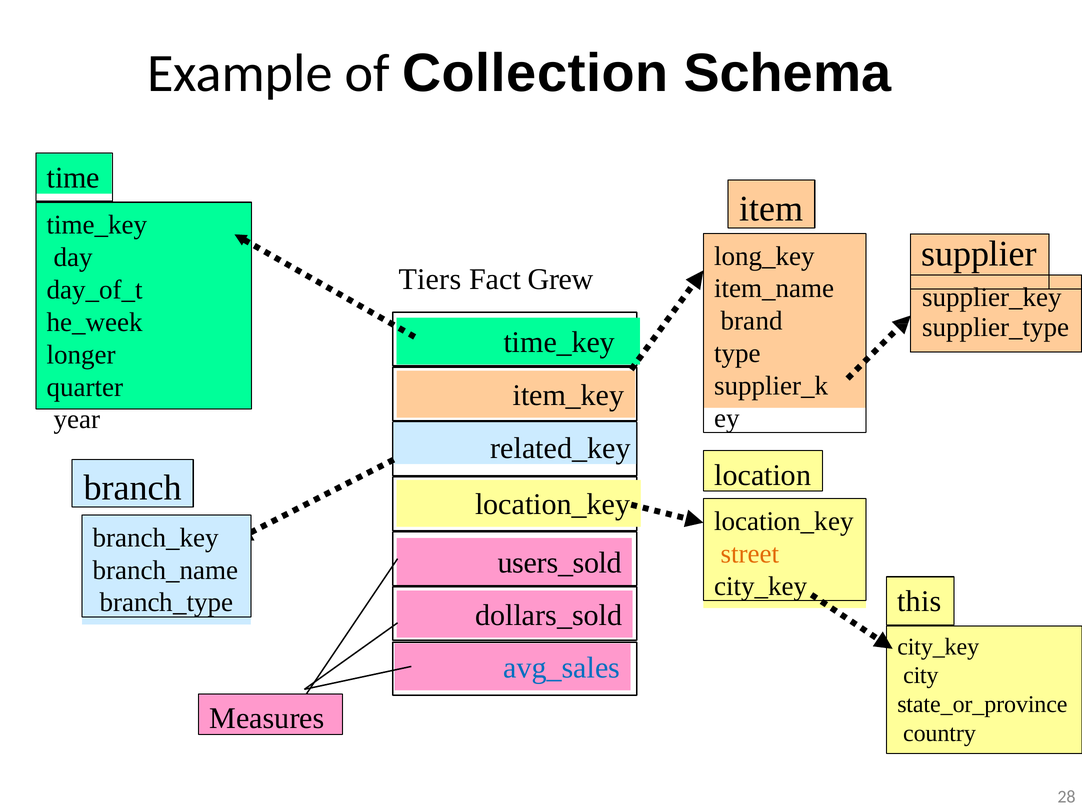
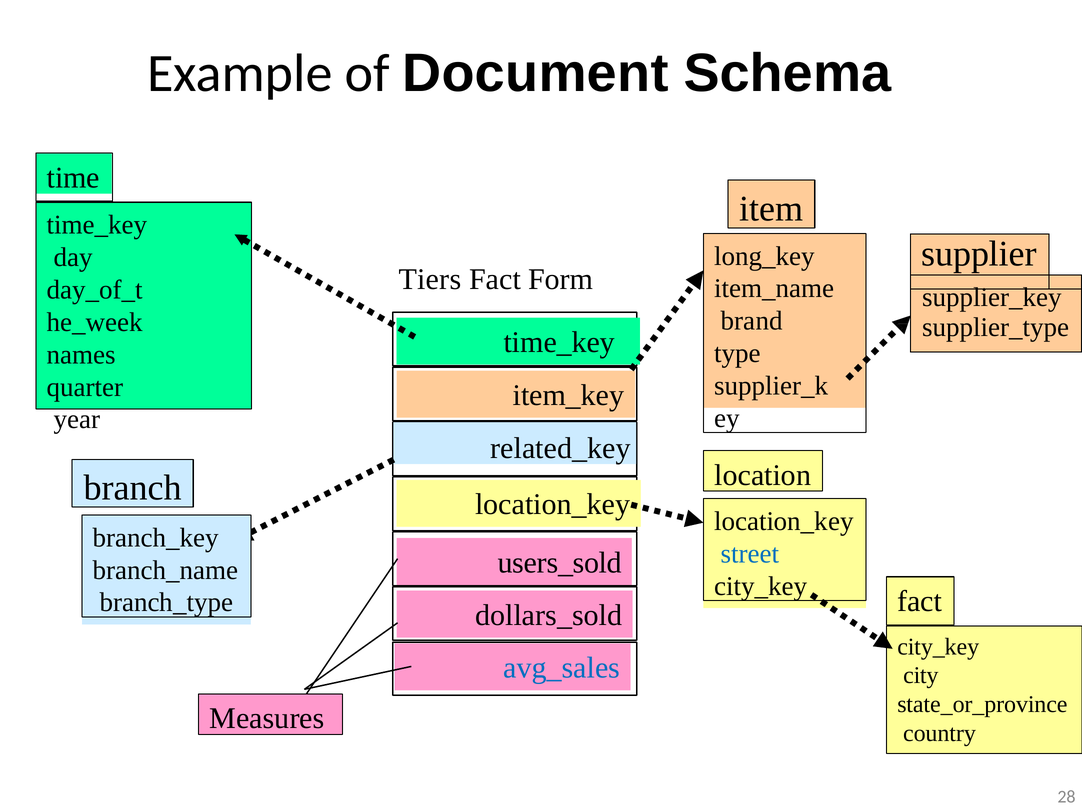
Collection: Collection -> Document
Grew: Grew -> Form
longer: longer -> names
street colour: orange -> blue
this at (919, 602): this -> fact
